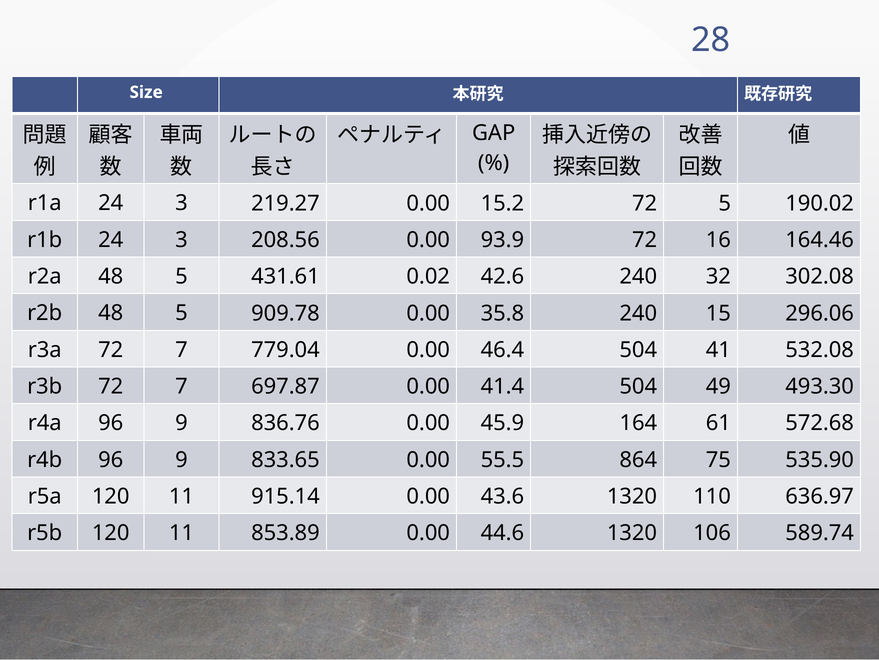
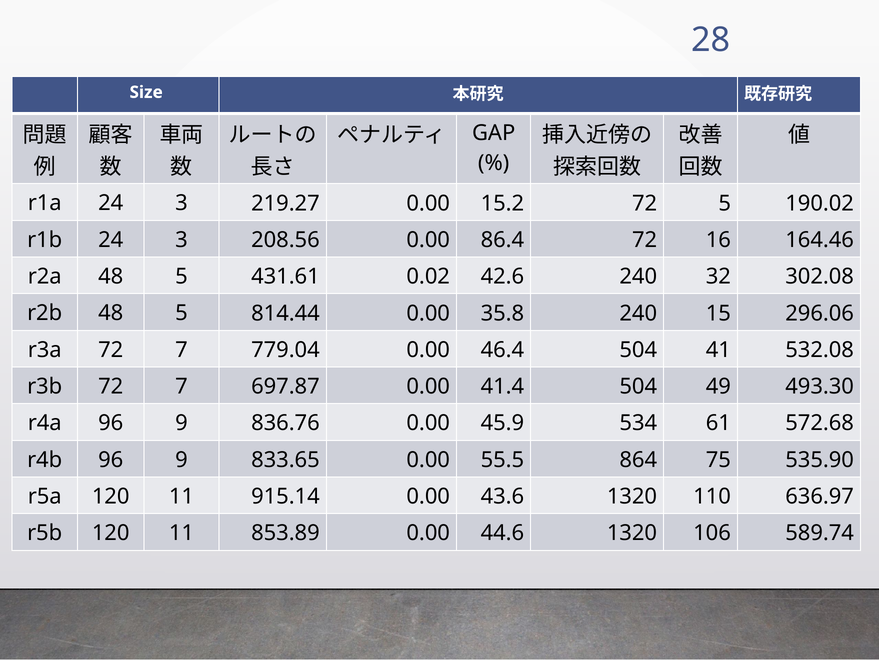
93.9: 93.9 -> 86.4
909.78: 909.78 -> 814.44
164: 164 -> 534
